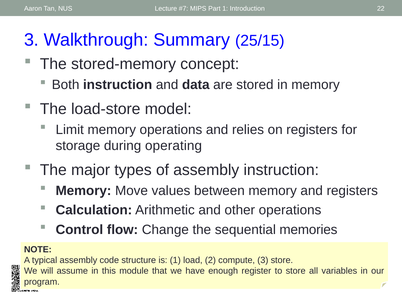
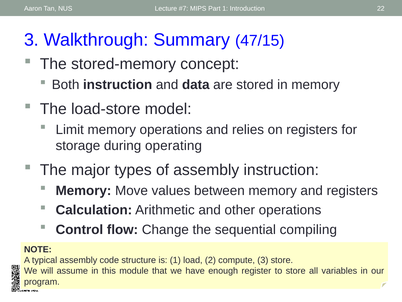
25/15: 25/15 -> 47/15
memories: memories -> compiling
